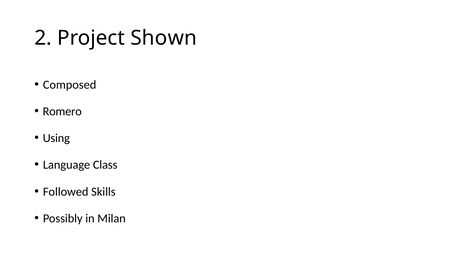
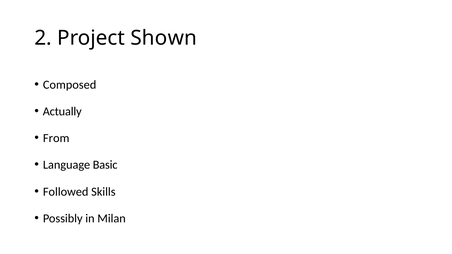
Romero: Romero -> Actually
Using: Using -> From
Class: Class -> Basic
